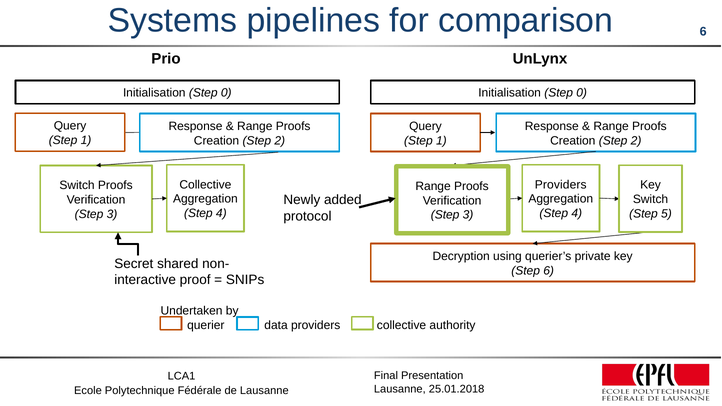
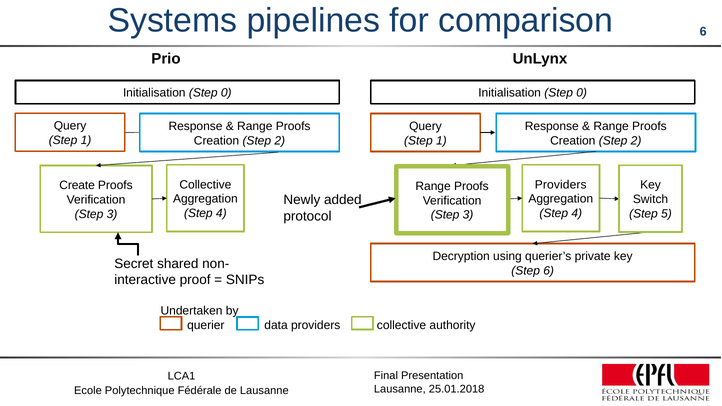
Switch at (77, 185): Switch -> Create
